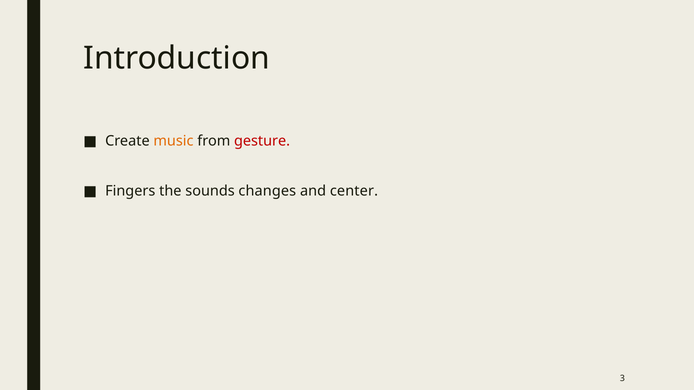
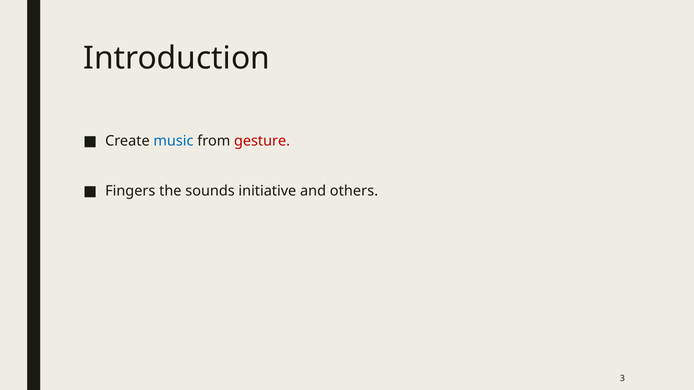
music colour: orange -> blue
changes: changes -> initiative
center: center -> others
